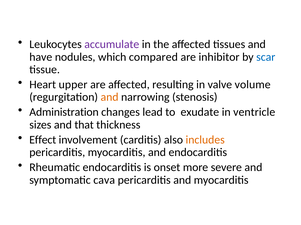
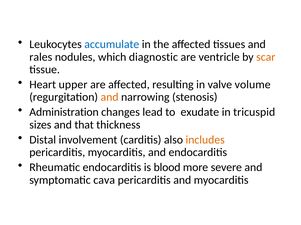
accumulate colour: purple -> blue
have: have -> rales
compared: compared -> diagnostic
inhibitor: inhibitor -> ventricle
scar colour: blue -> orange
ventricle: ventricle -> tricuspid
Effect: Effect -> Distal
onset: onset -> blood
